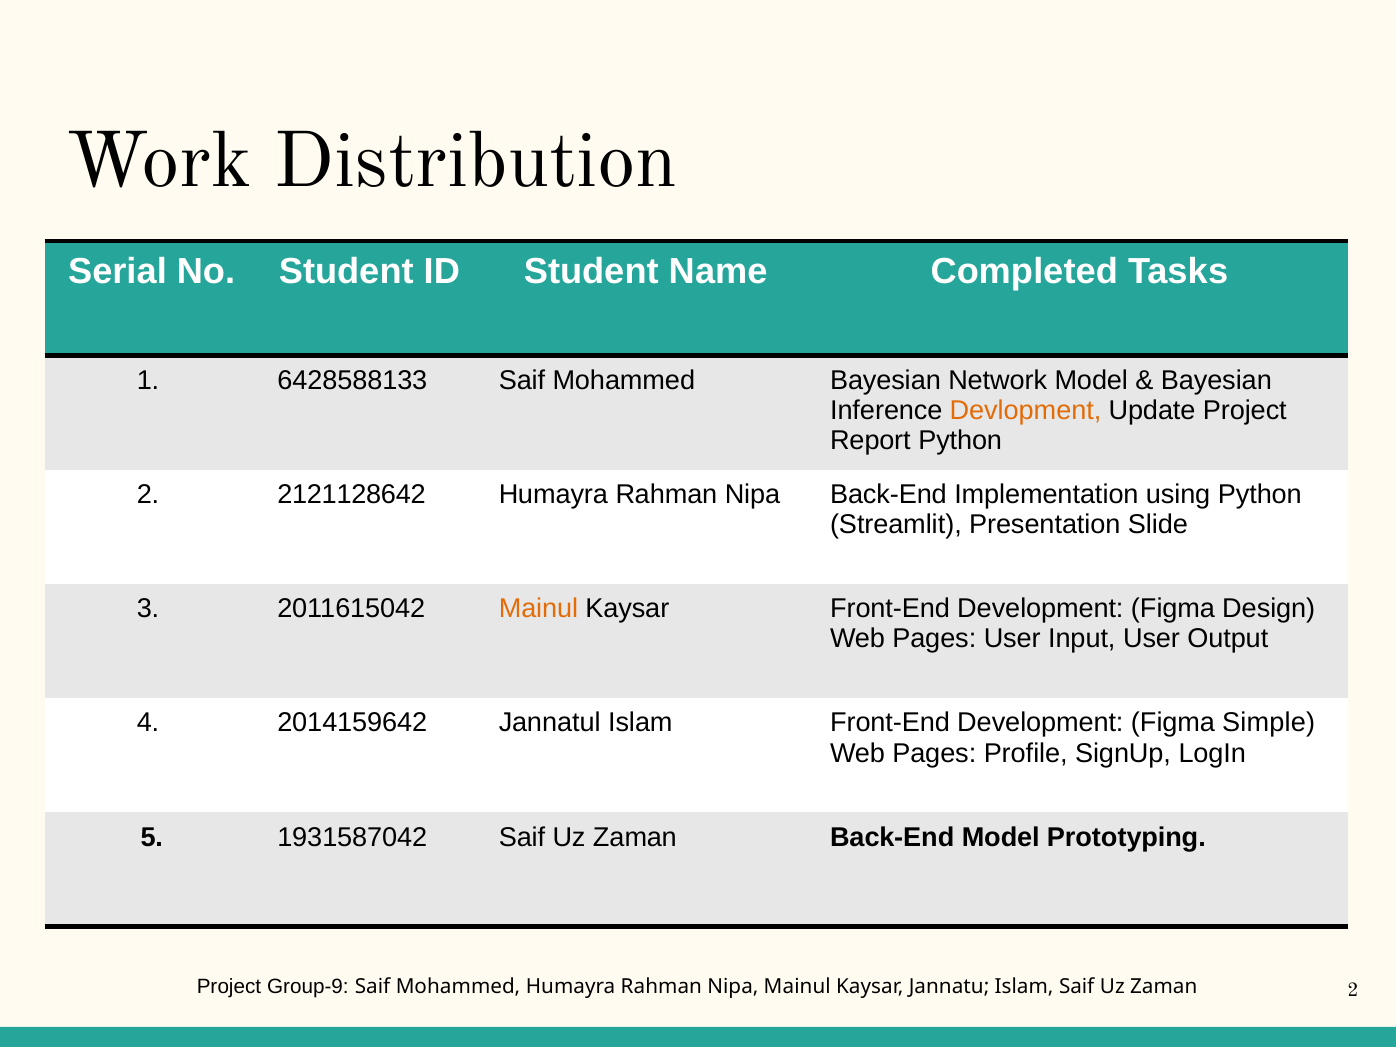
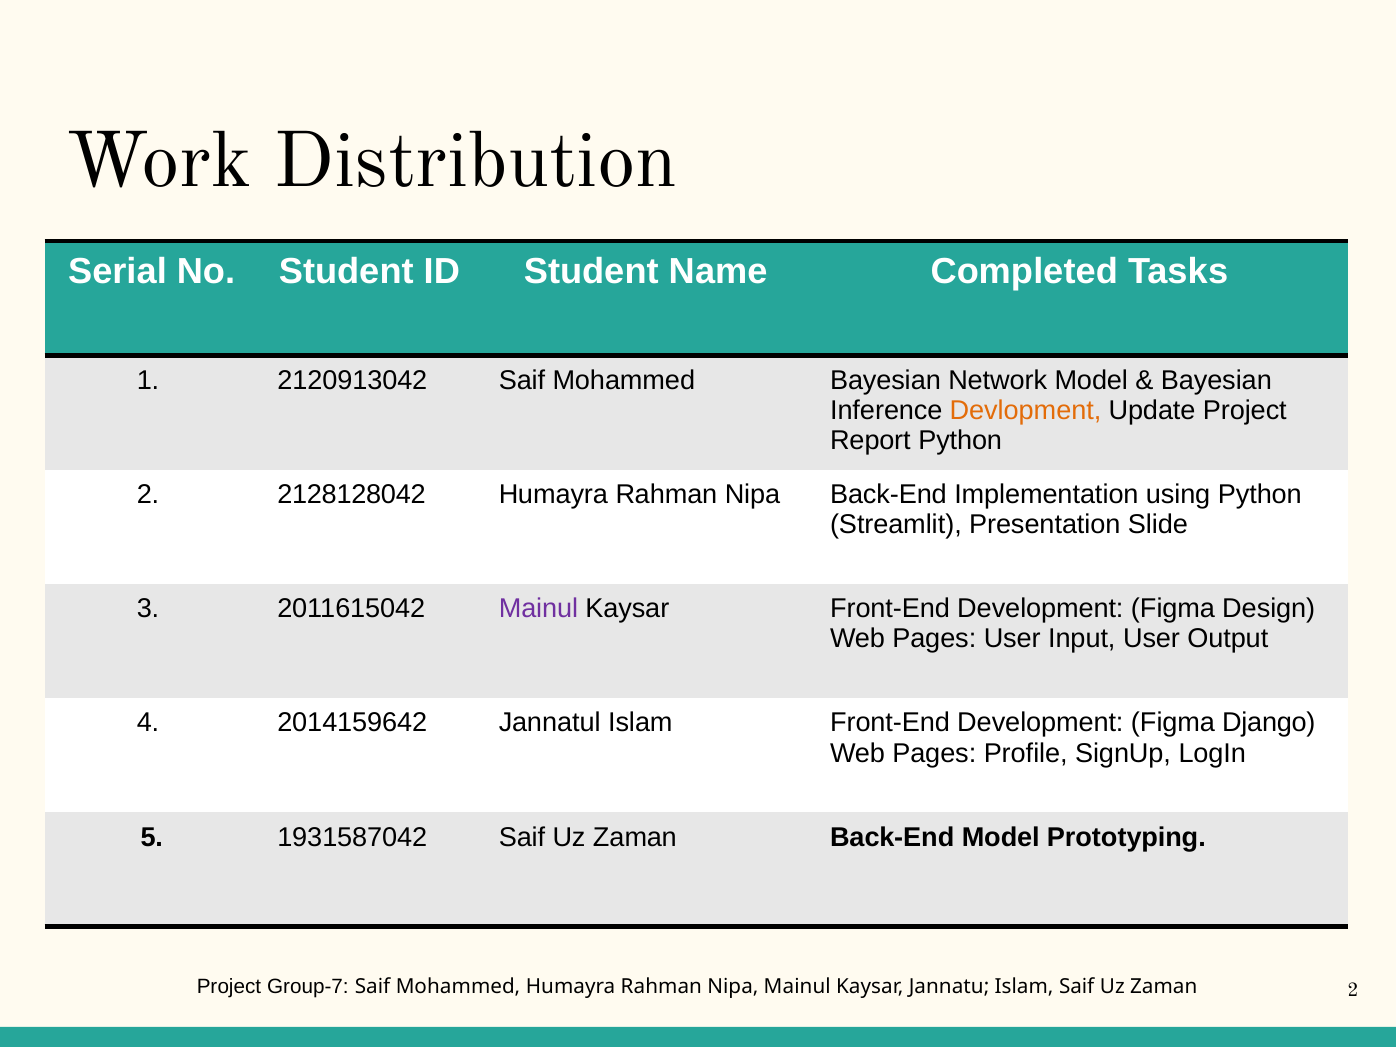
6428588133: 6428588133 -> 2120913042
2121128642: 2121128642 -> 2128128042
Mainul at (538, 609) colour: orange -> purple
Simple: Simple -> Django
Group-9: Group-9 -> Group-7
